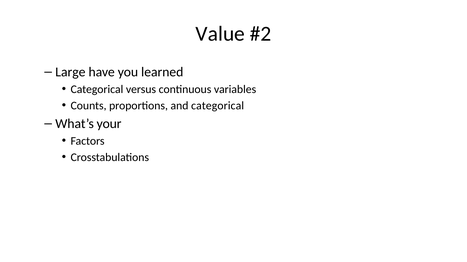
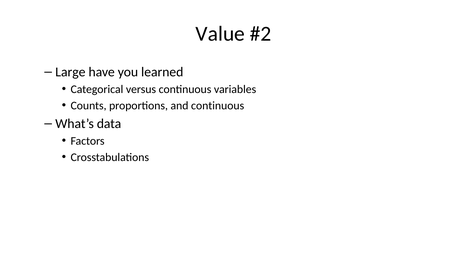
and categorical: categorical -> continuous
your: your -> data
